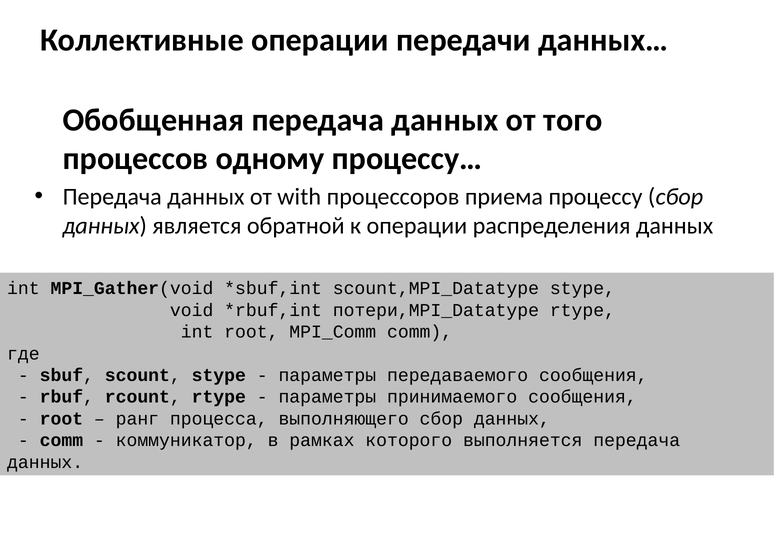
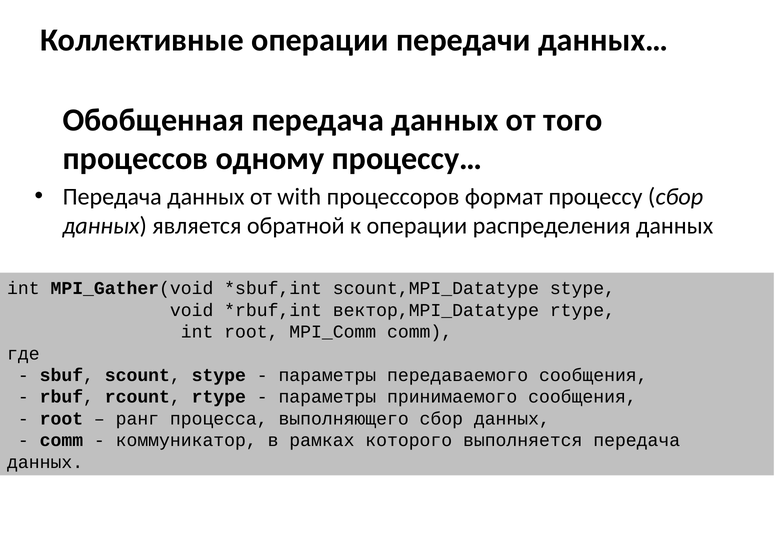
приема: приема -> формат
потери,MPI_Datatype: потери,MPI_Datatype -> вектор,MPI_Datatype
